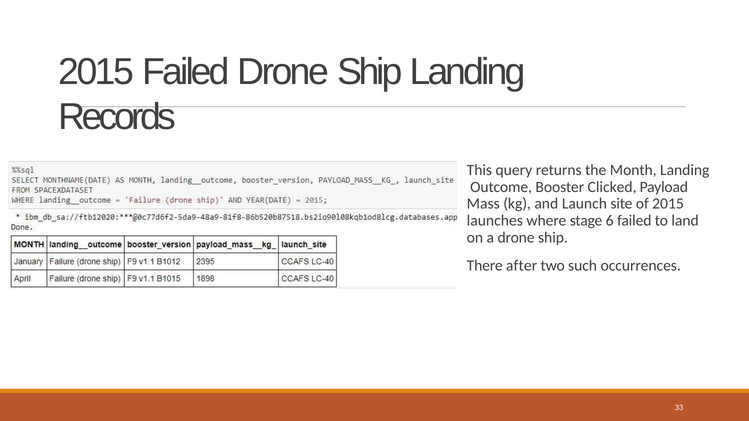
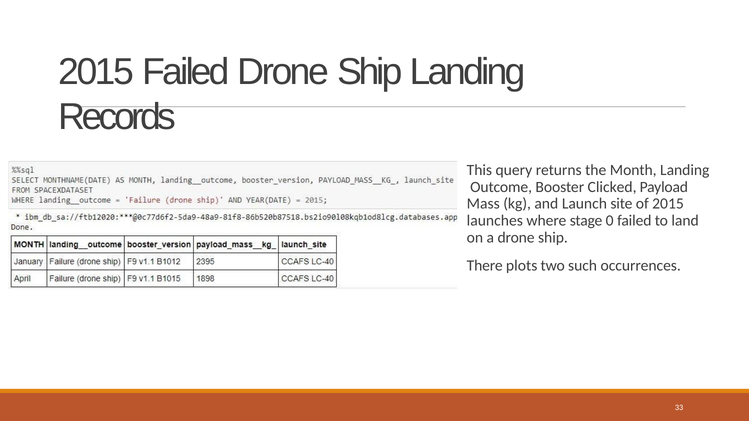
6: 6 -> 0
after: after -> plots
